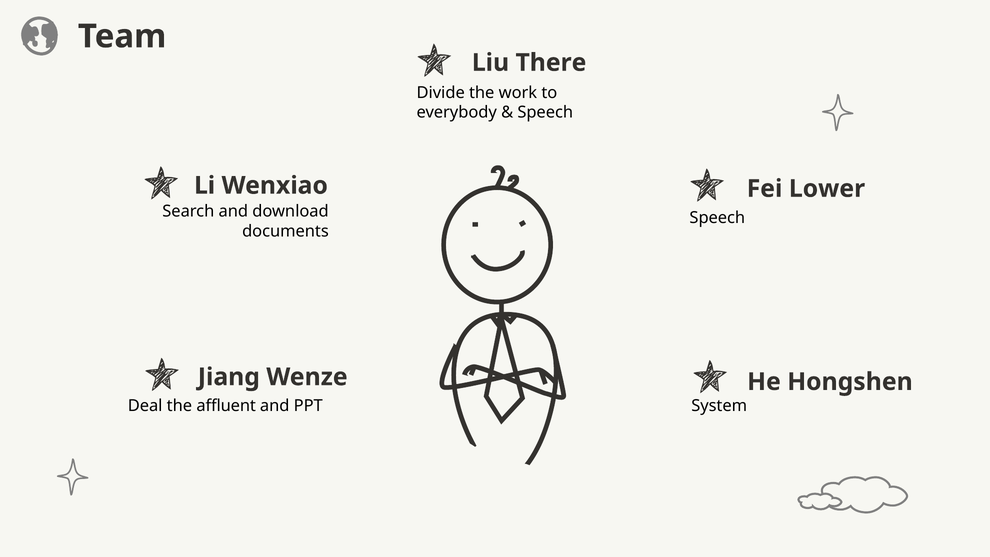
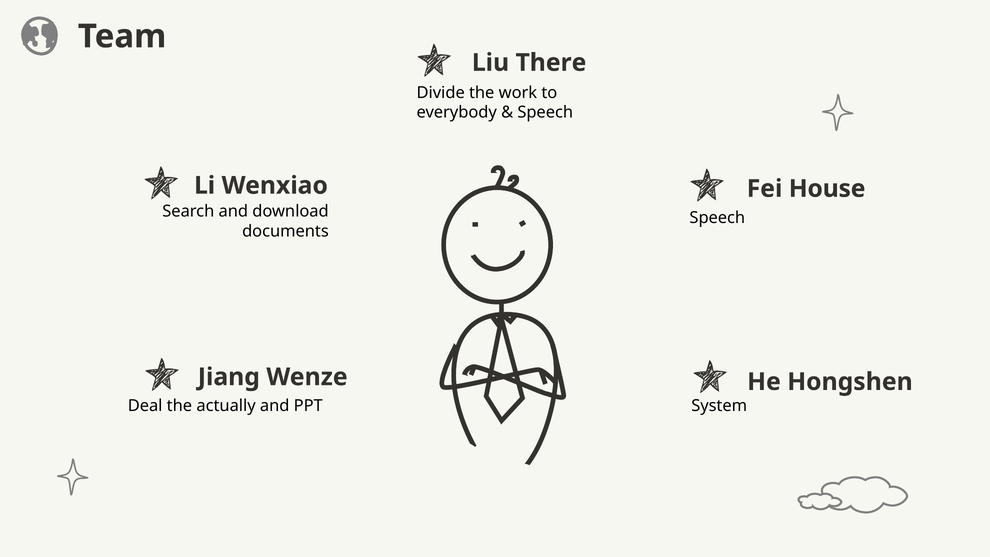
Lower: Lower -> House
affluent: affluent -> actually
